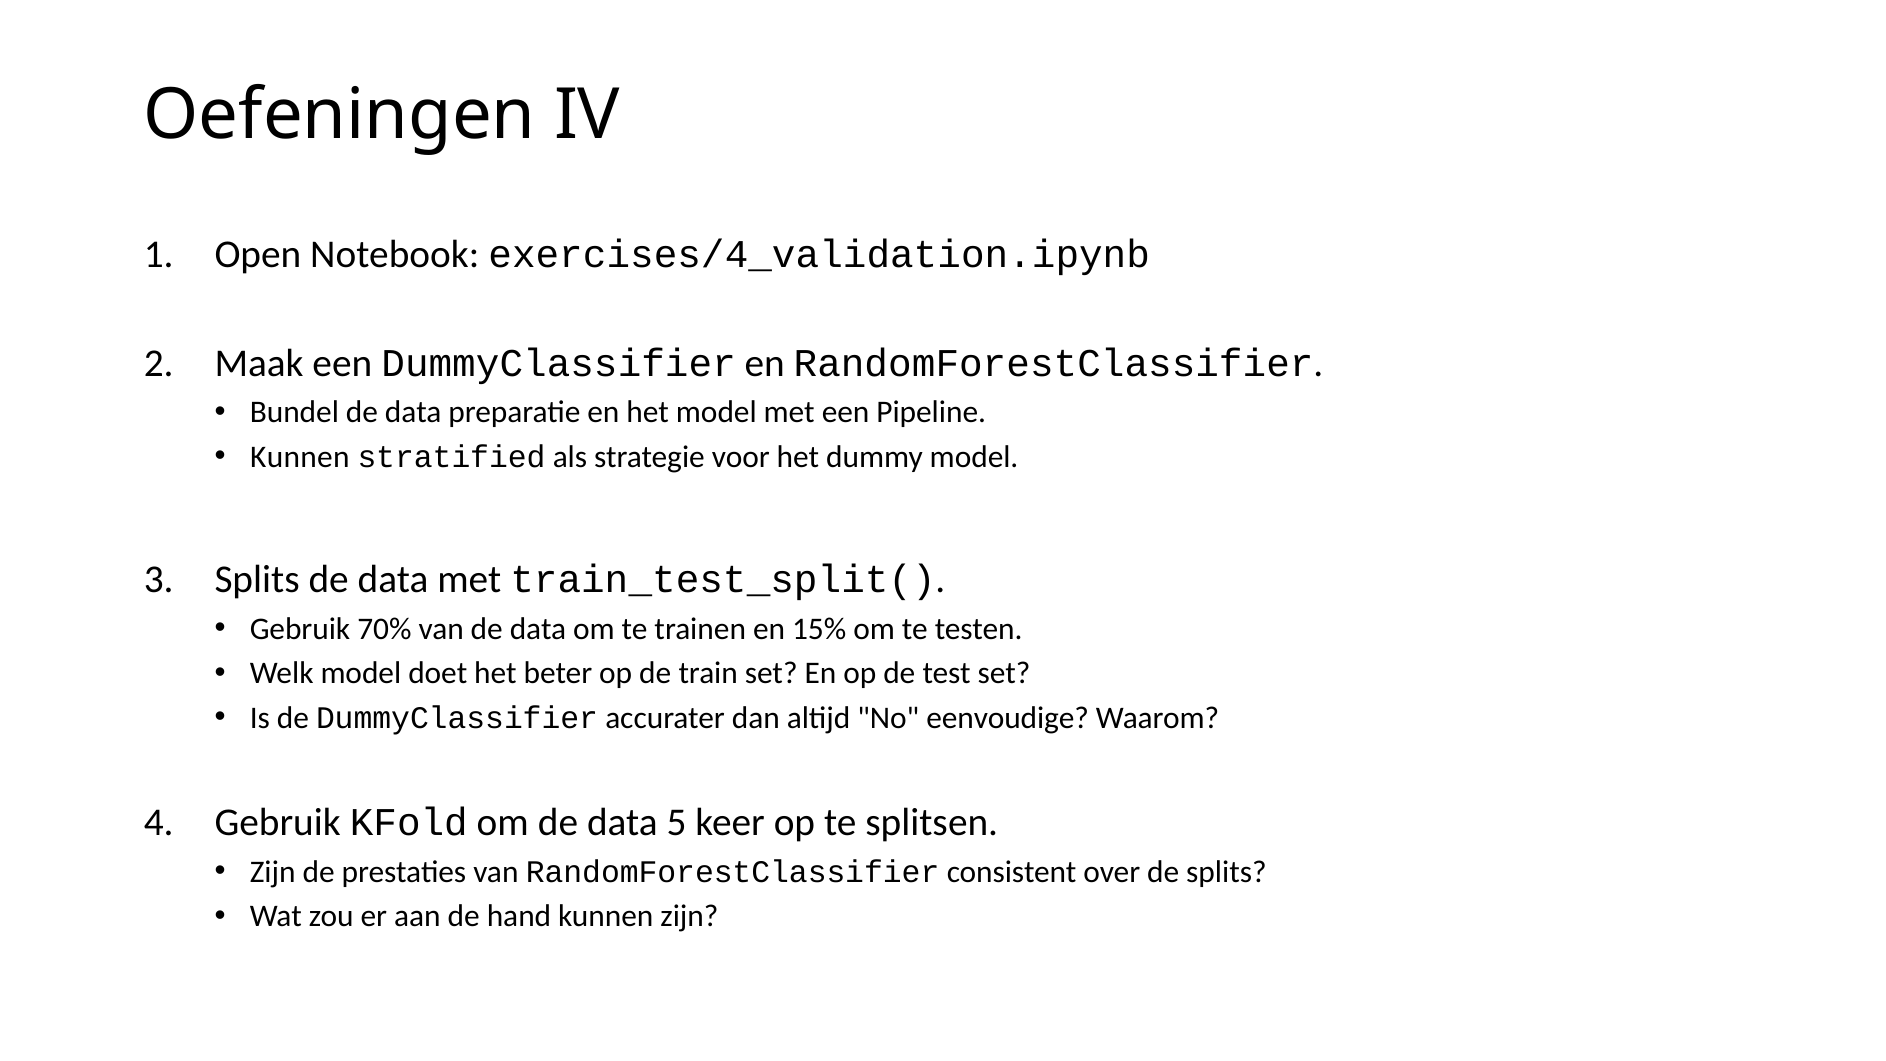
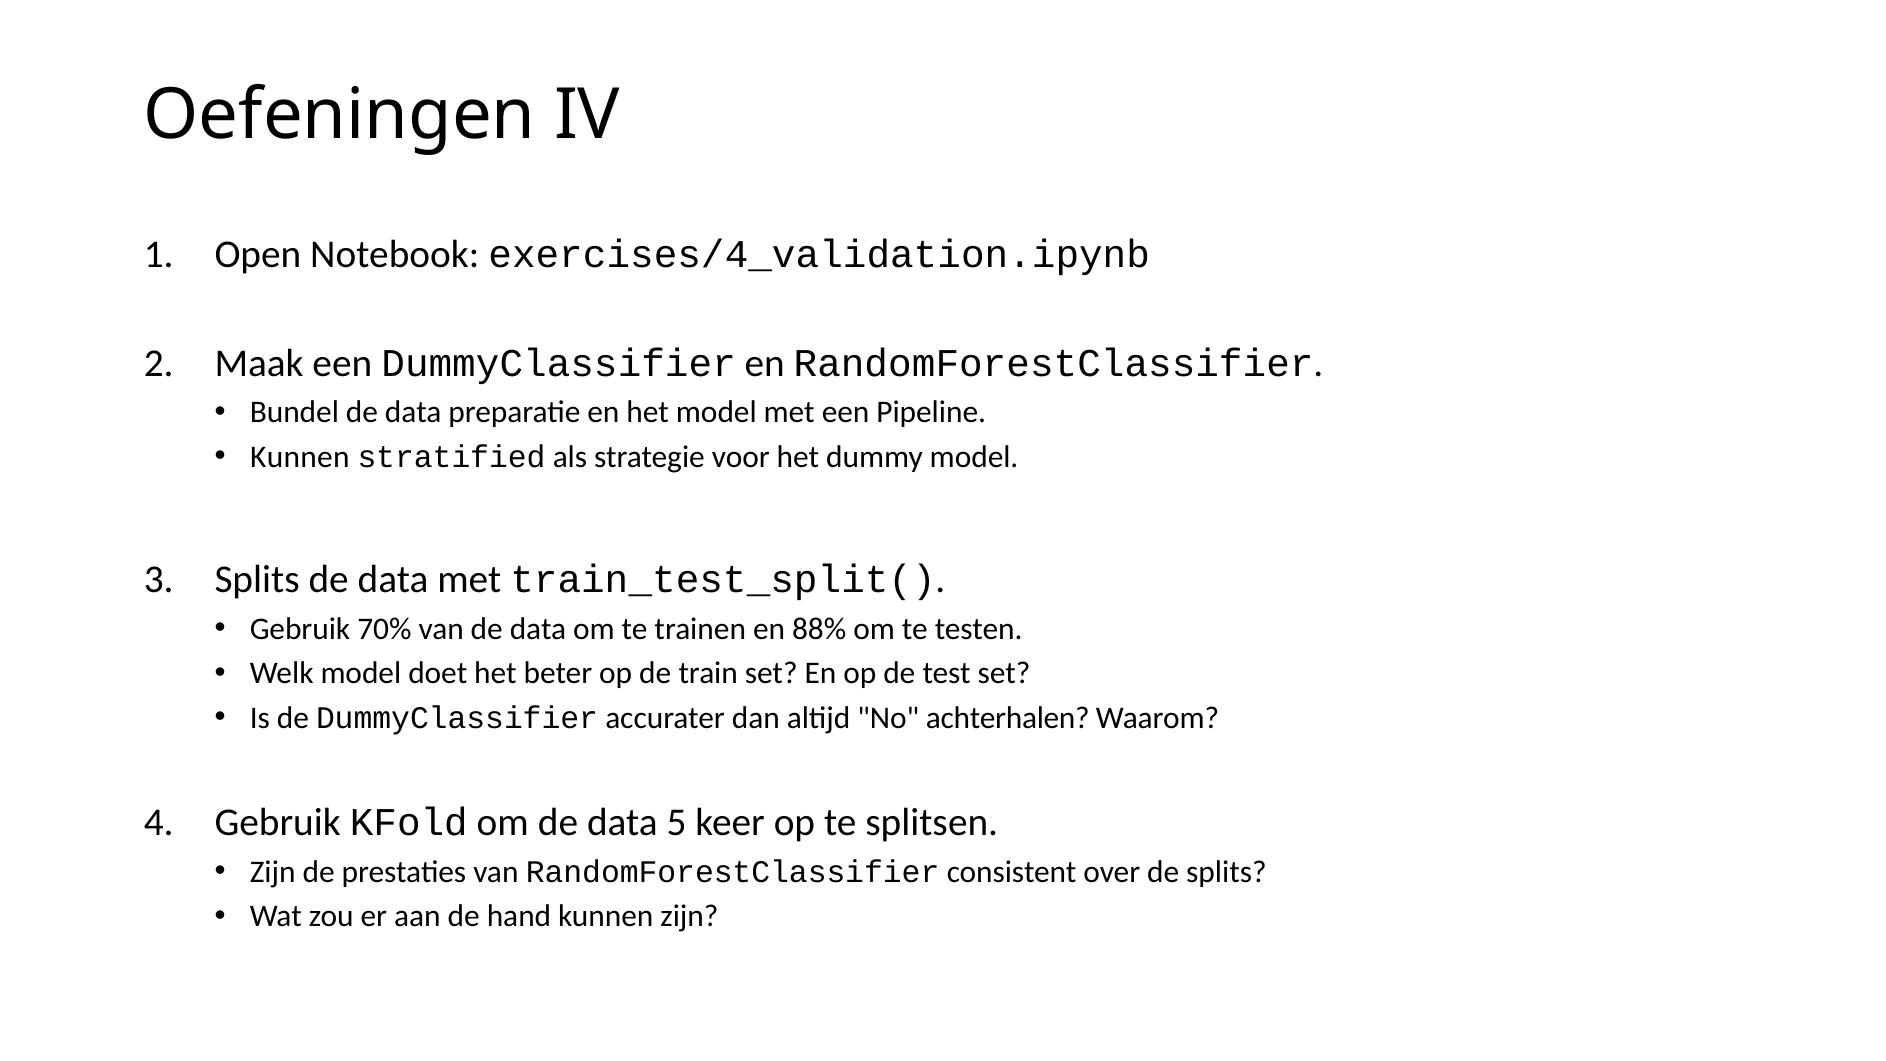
15%: 15% -> 88%
eenvoudige: eenvoudige -> achterhalen
